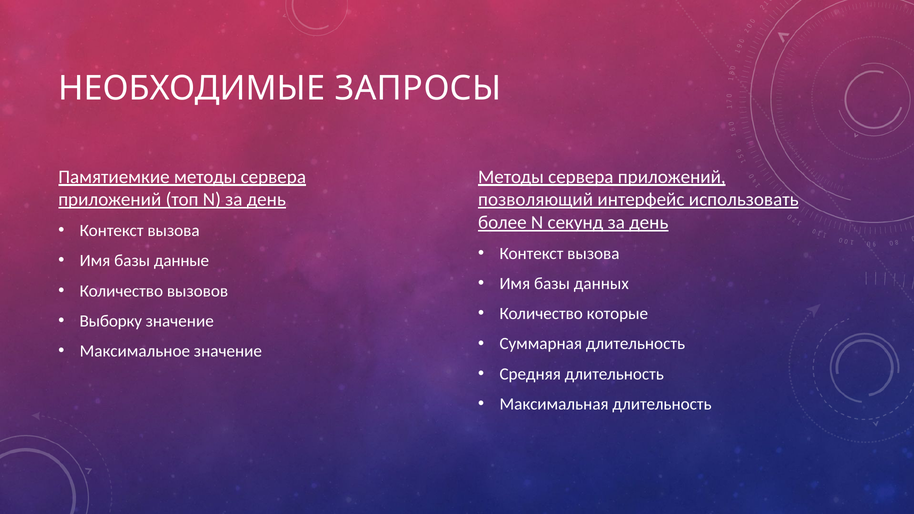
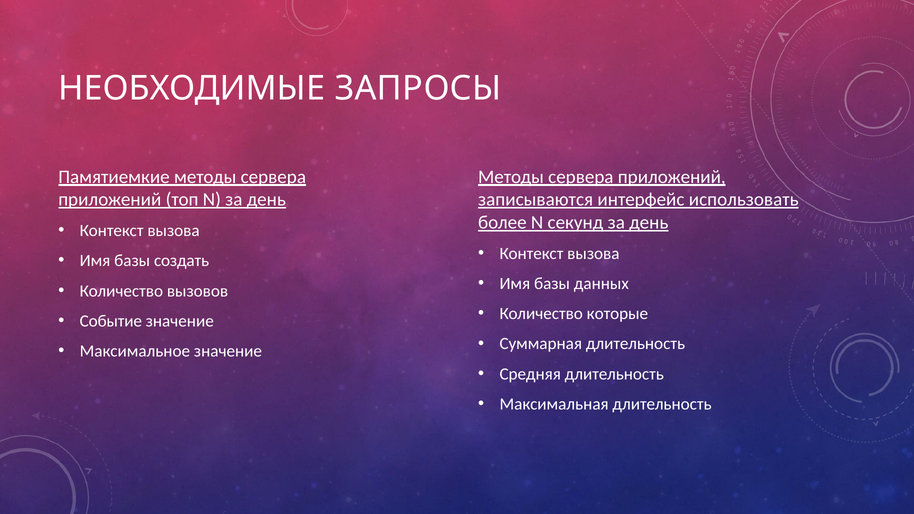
позволяющий: позволяющий -> записываются
данные: данные -> создать
Выборку: Выборку -> Событие
